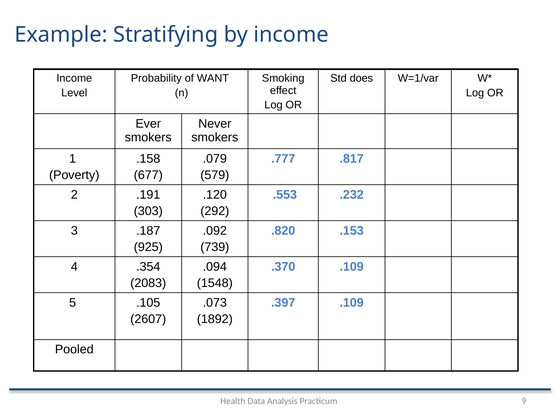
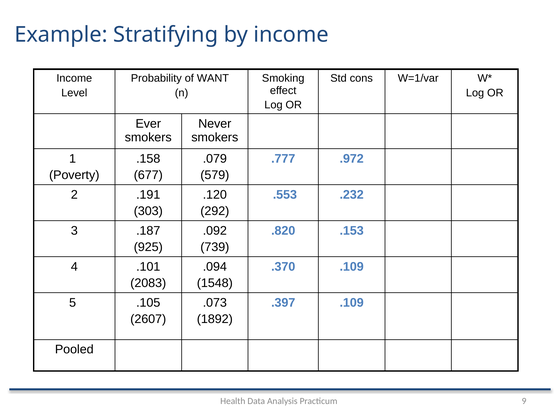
does: does -> cons
.817: .817 -> .972
.354: .354 -> .101
